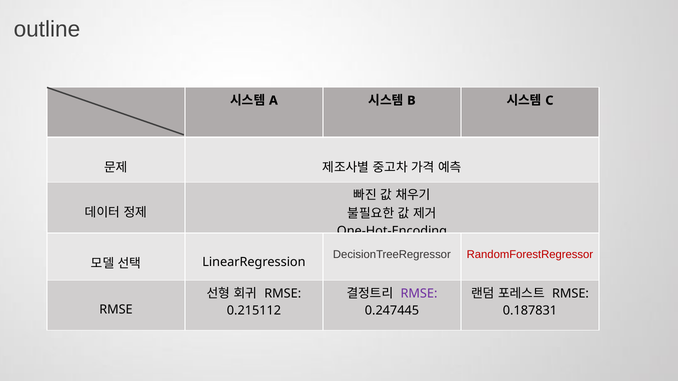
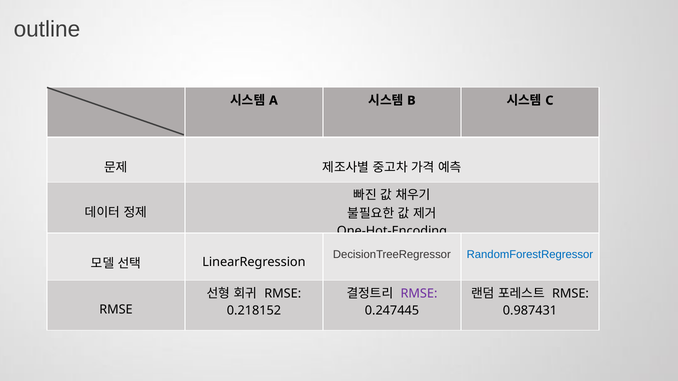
RandomForestRegressor colour: red -> blue
0.215112: 0.215112 -> 0.218152
0.187831: 0.187831 -> 0.987431
